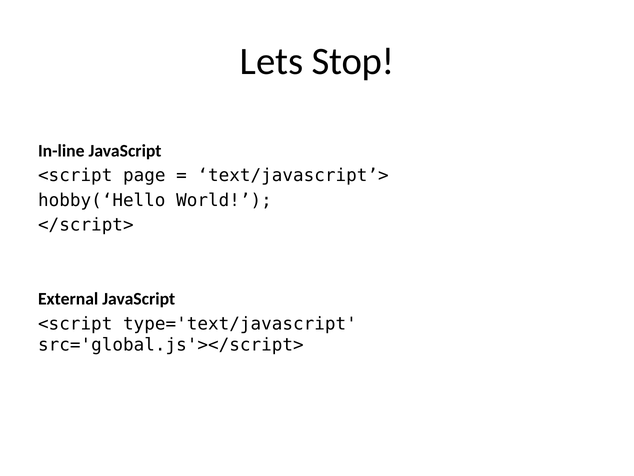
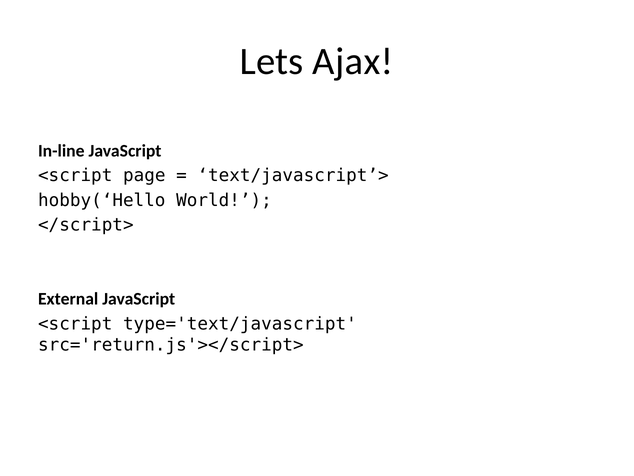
Stop: Stop -> Ajax
src='global.js'></script>: src='global.js'></script> -> src='return.js'></script>
